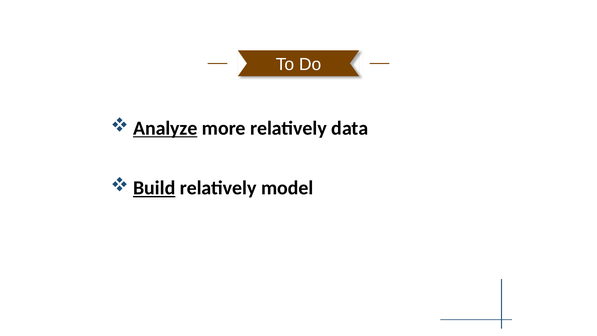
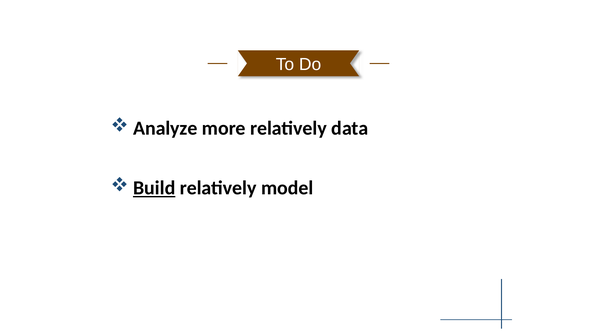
Analyze underline: present -> none
